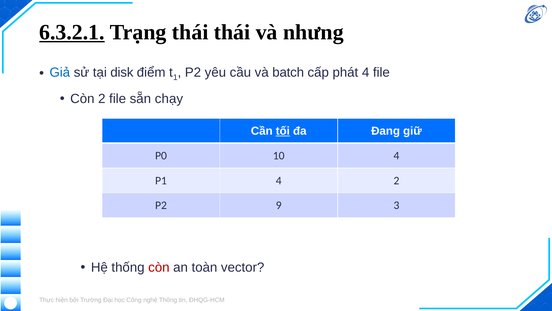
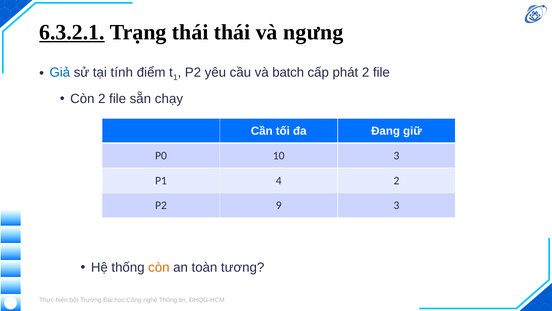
nhưng: nhưng -> ngưng
disk: disk -> tính
phát 4: 4 -> 2
tối underline: present -> none
10 4: 4 -> 3
còn at (159, 267) colour: red -> orange
vector: vector -> tương
